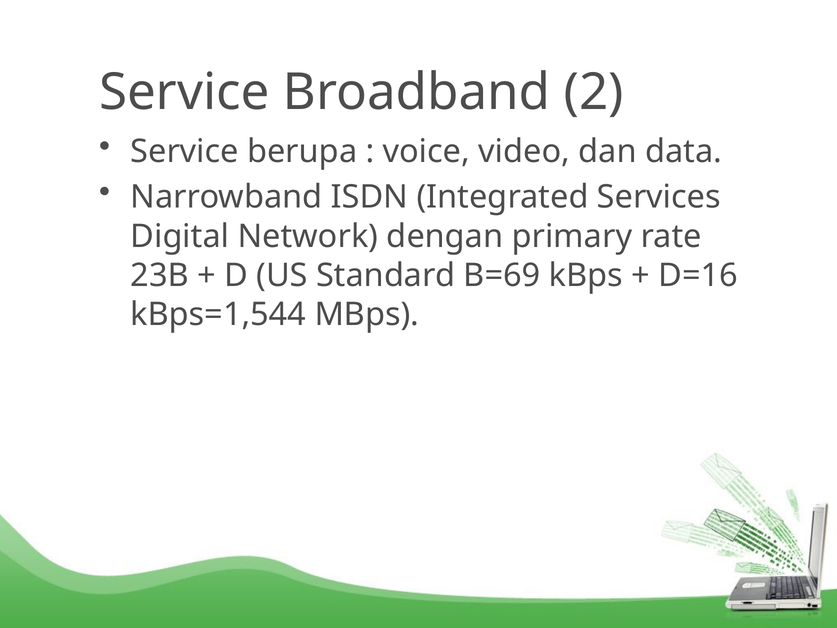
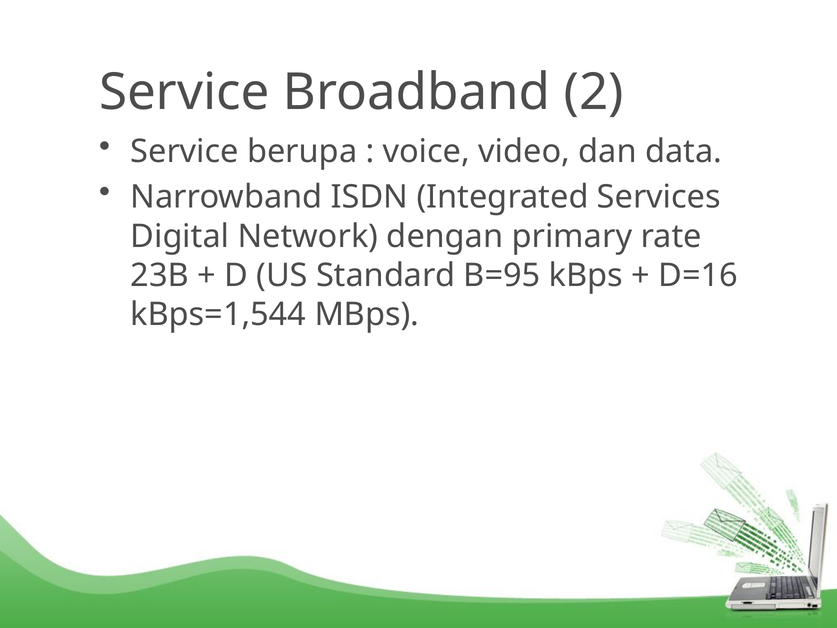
B=69: B=69 -> B=95
